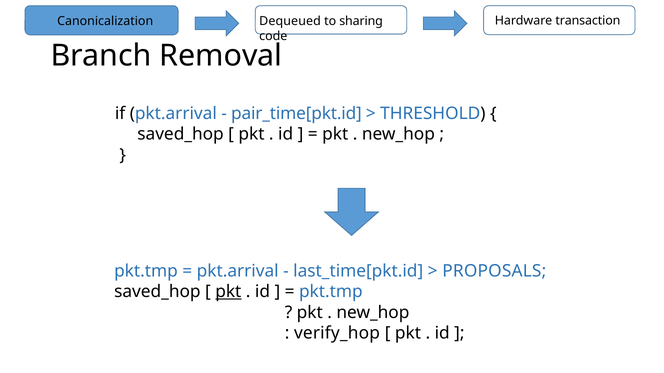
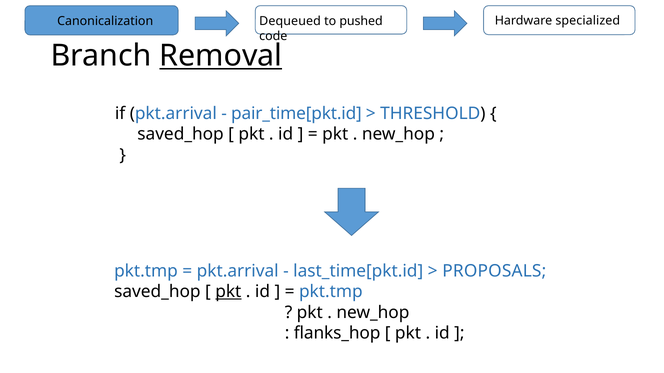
transaction: transaction -> specialized
sharing: sharing -> pushed
Removal underline: none -> present
verify_hop: verify_hop -> flanks_hop
